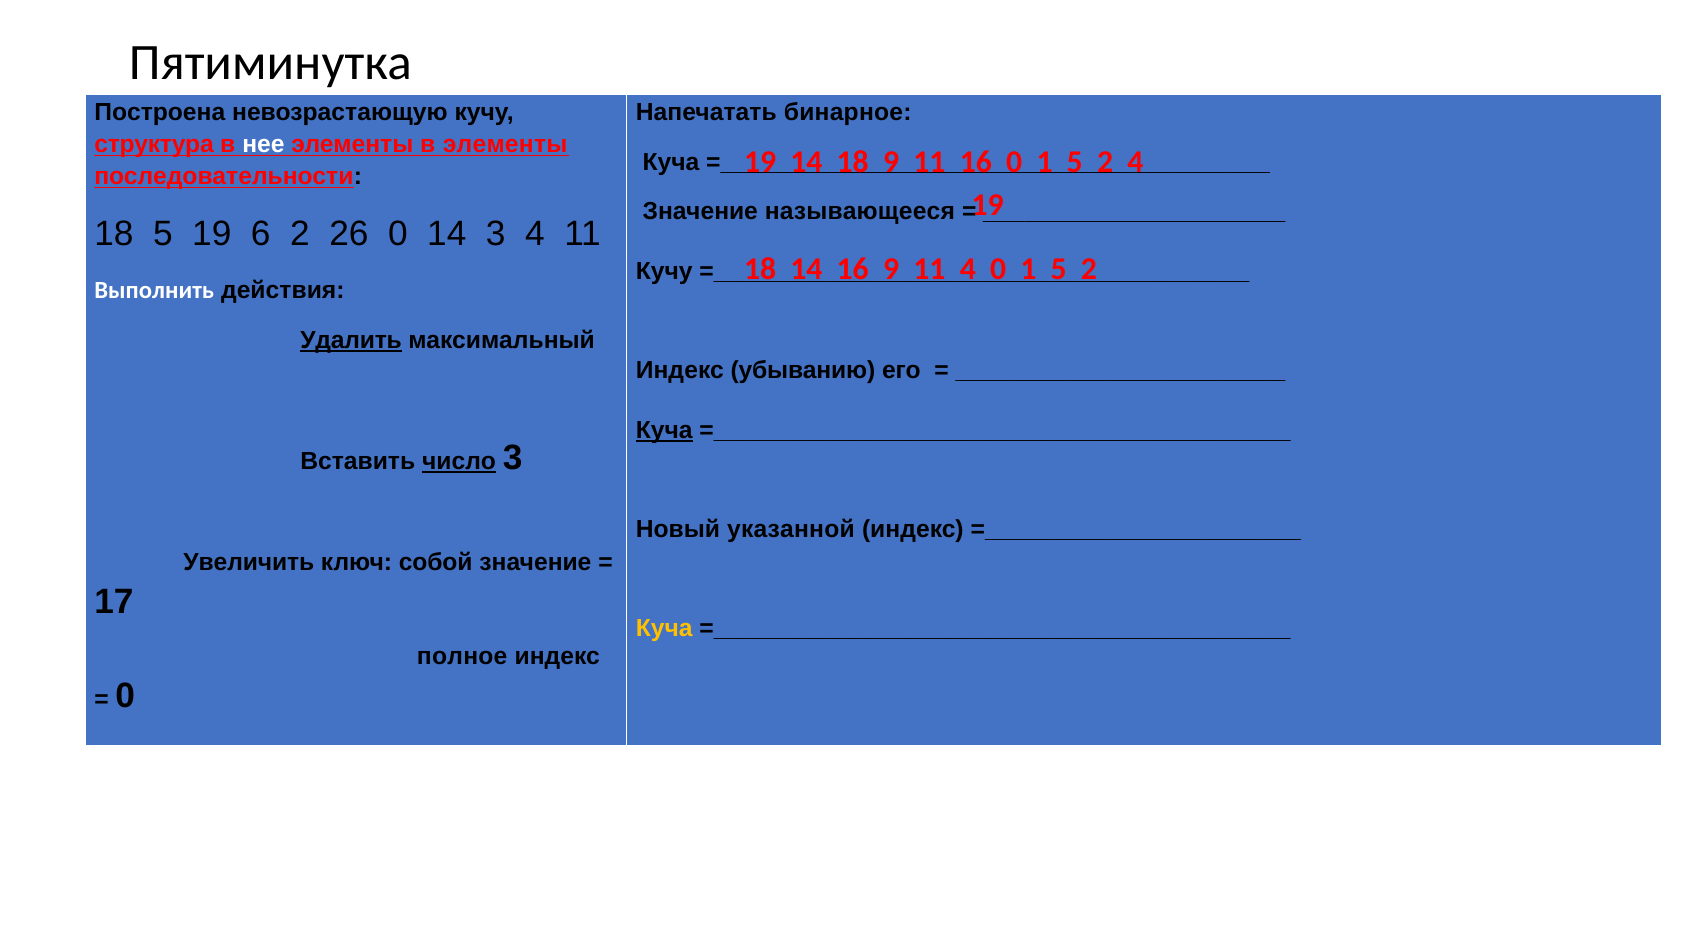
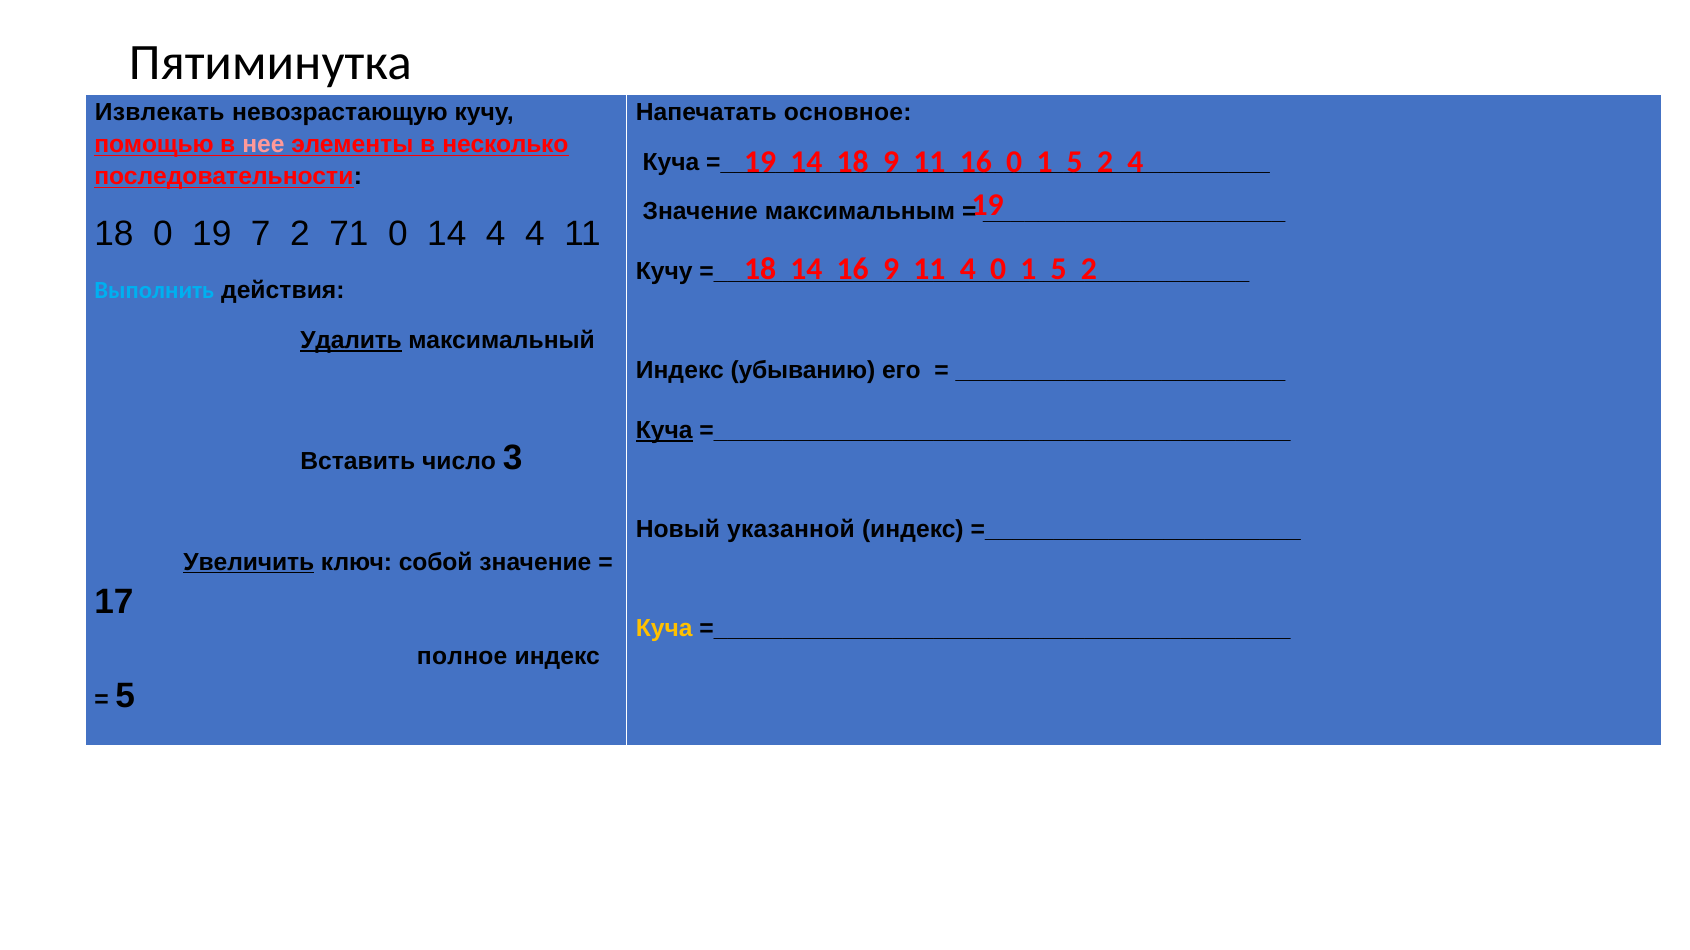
Построена: Построена -> Извлекать
бинарное: бинарное -> основное
структура: структура -> помощью
нее colour: white -> pink
в элементы: элементы -> несколько
называющееся: называющееся -> максимальным
18 5: 5 -> 0
6: 6 -> 7
26: 26 -> 71
14 3: 3 -> 4
Выполнить colour: white -> light blue
число underline: present -> none
Увеличить underline: none -> present
0 at (125, 697): 0 -> 5
